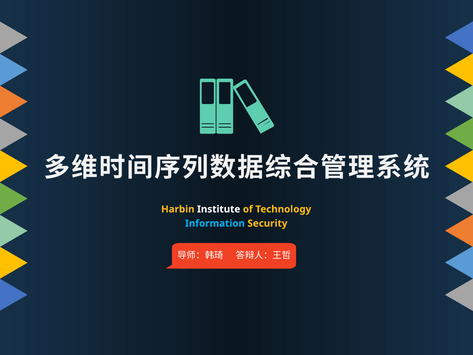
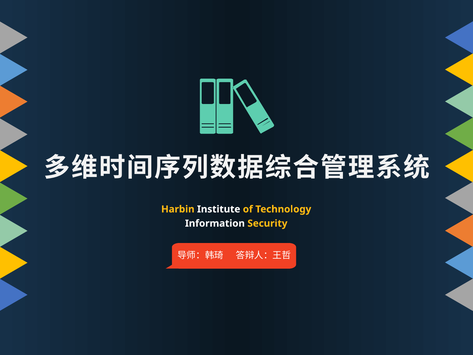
Information colour: light blue -> white
